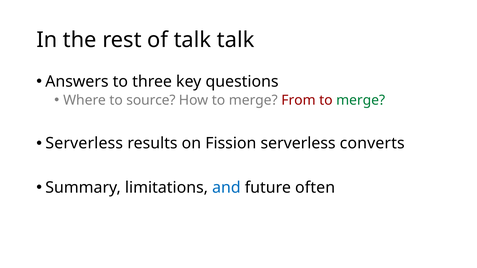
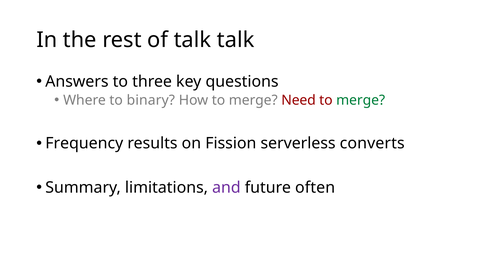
source: source -> binary
From: From -> Need
Serverless at (84, 144): Serverless -> Frequency
and colour: blue -> purple
